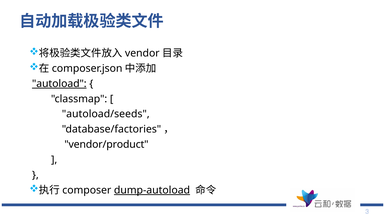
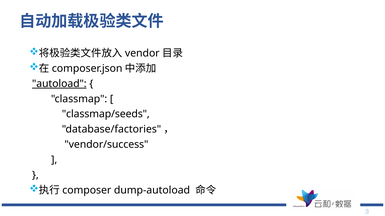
autoload/seeds: autoload/seeds -> classmap/seeds
vendor/product: vendor/product -> vendor/success
dump-autoload underline: present -> none
